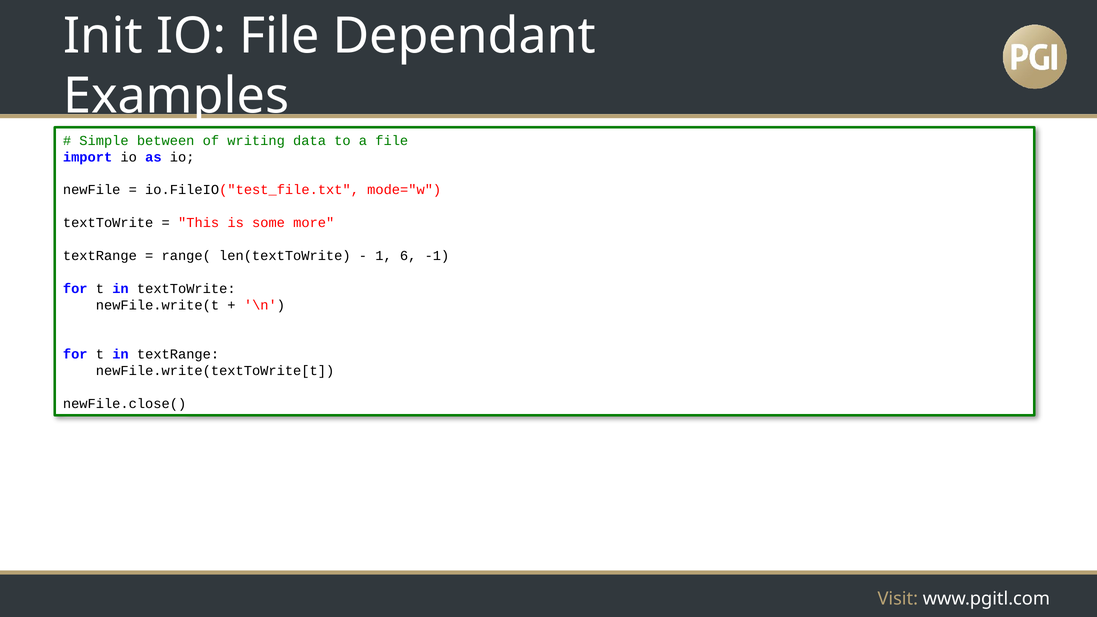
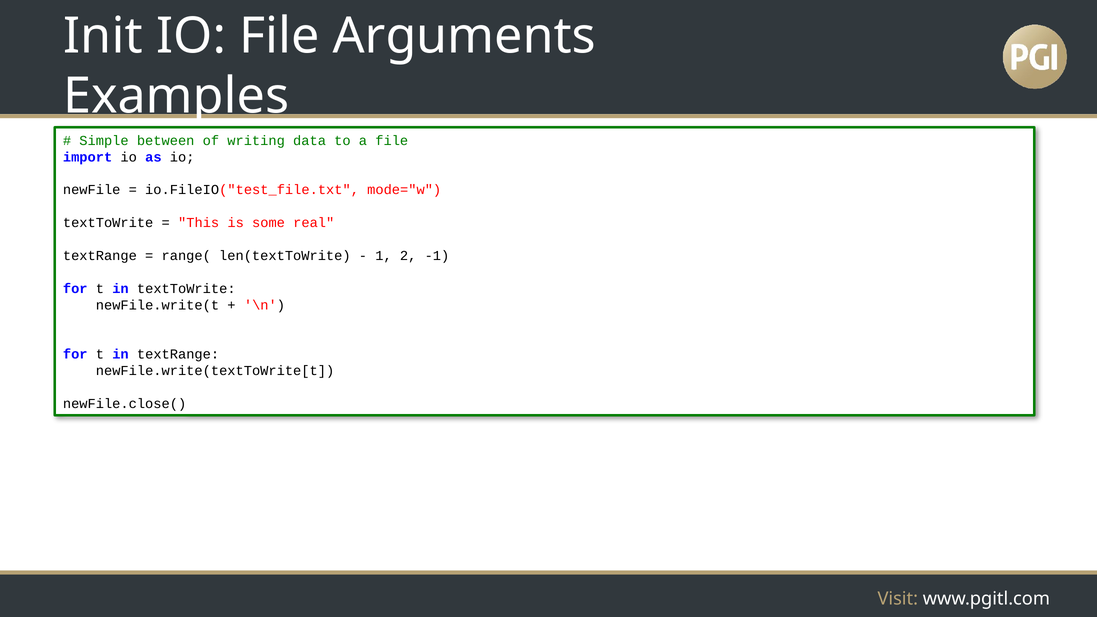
Dependant: Dependant -> Arguments
more: more -> real
6: 6 -> 2
